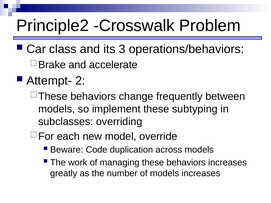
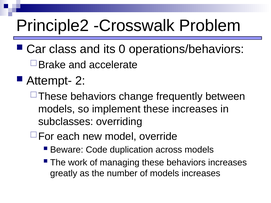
3: 3 -> 0
these subtyping: subtyping -> increases
